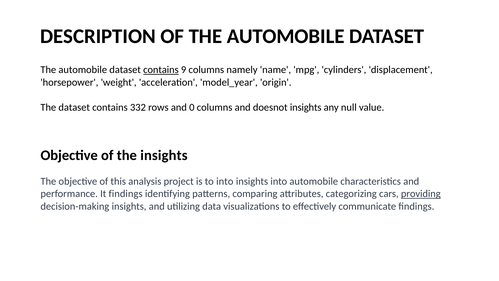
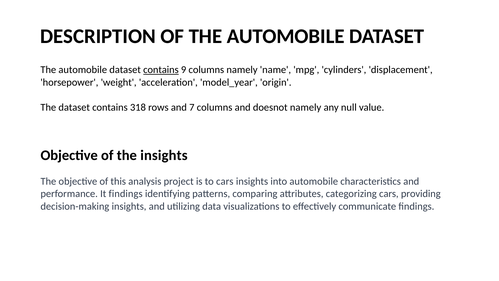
332: 332 -> 318
0: 0 -> 7
doesnot insights: insights -> namely
to into: into -> cars
providing underline: present -> none
